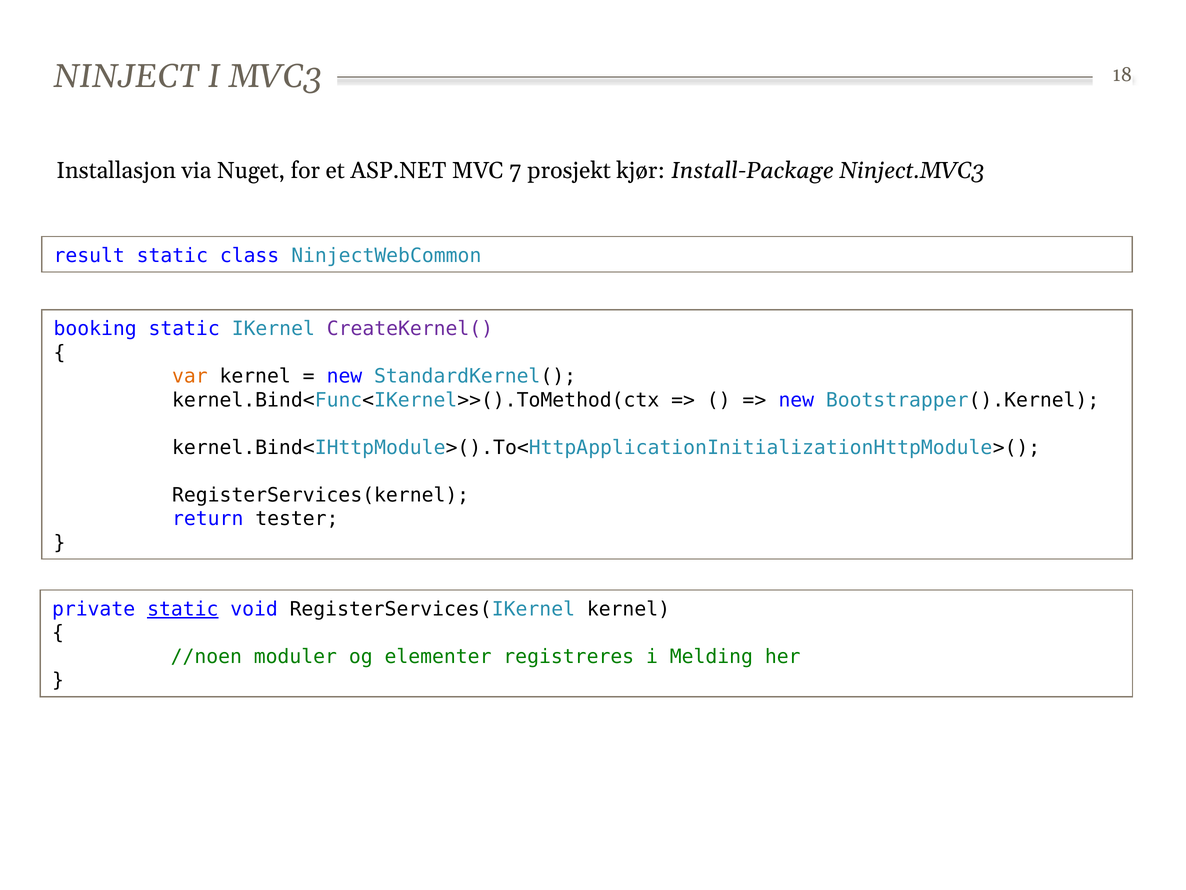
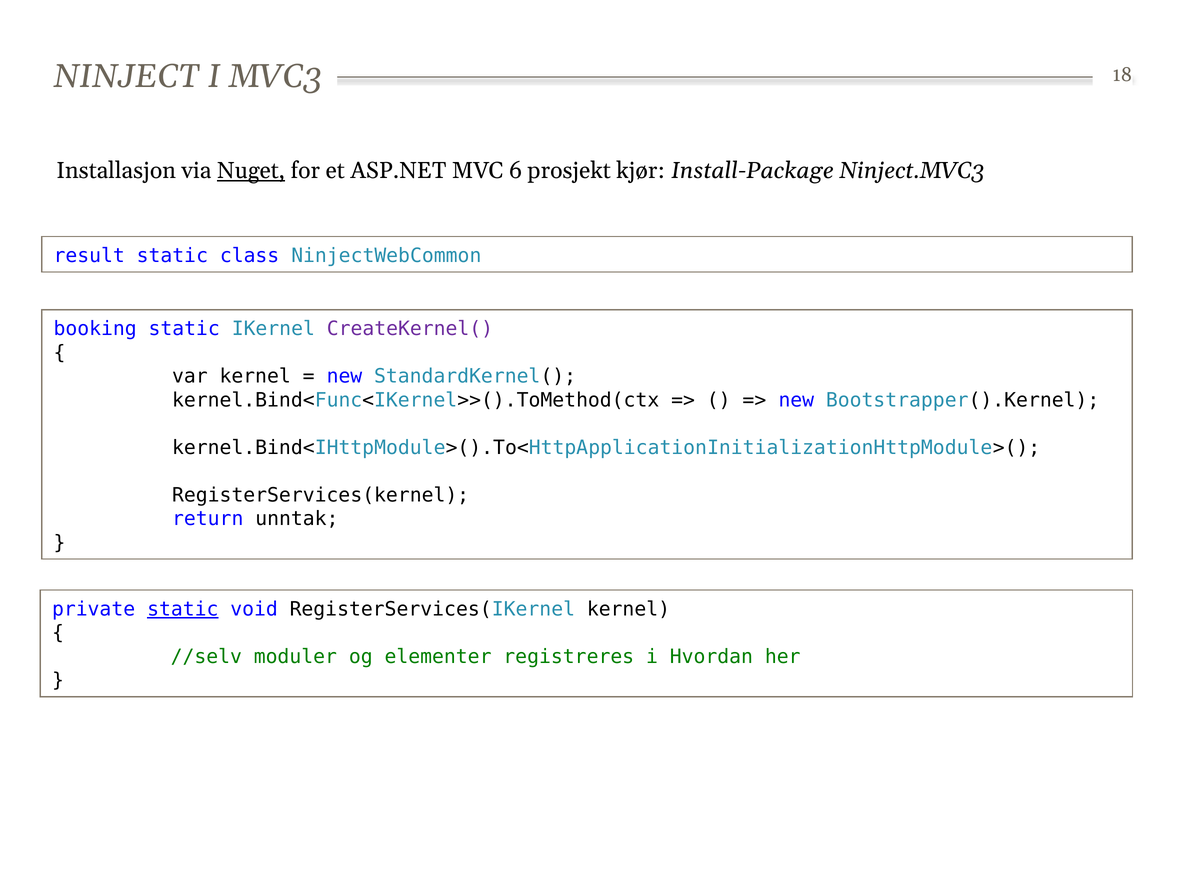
Nuget underline: none -> present
7: 7 -> 6
var colour: orange -> black
tester: tester -> unntak
//noen: //noen -> //selv
Melding: Melding -> Hvordan
